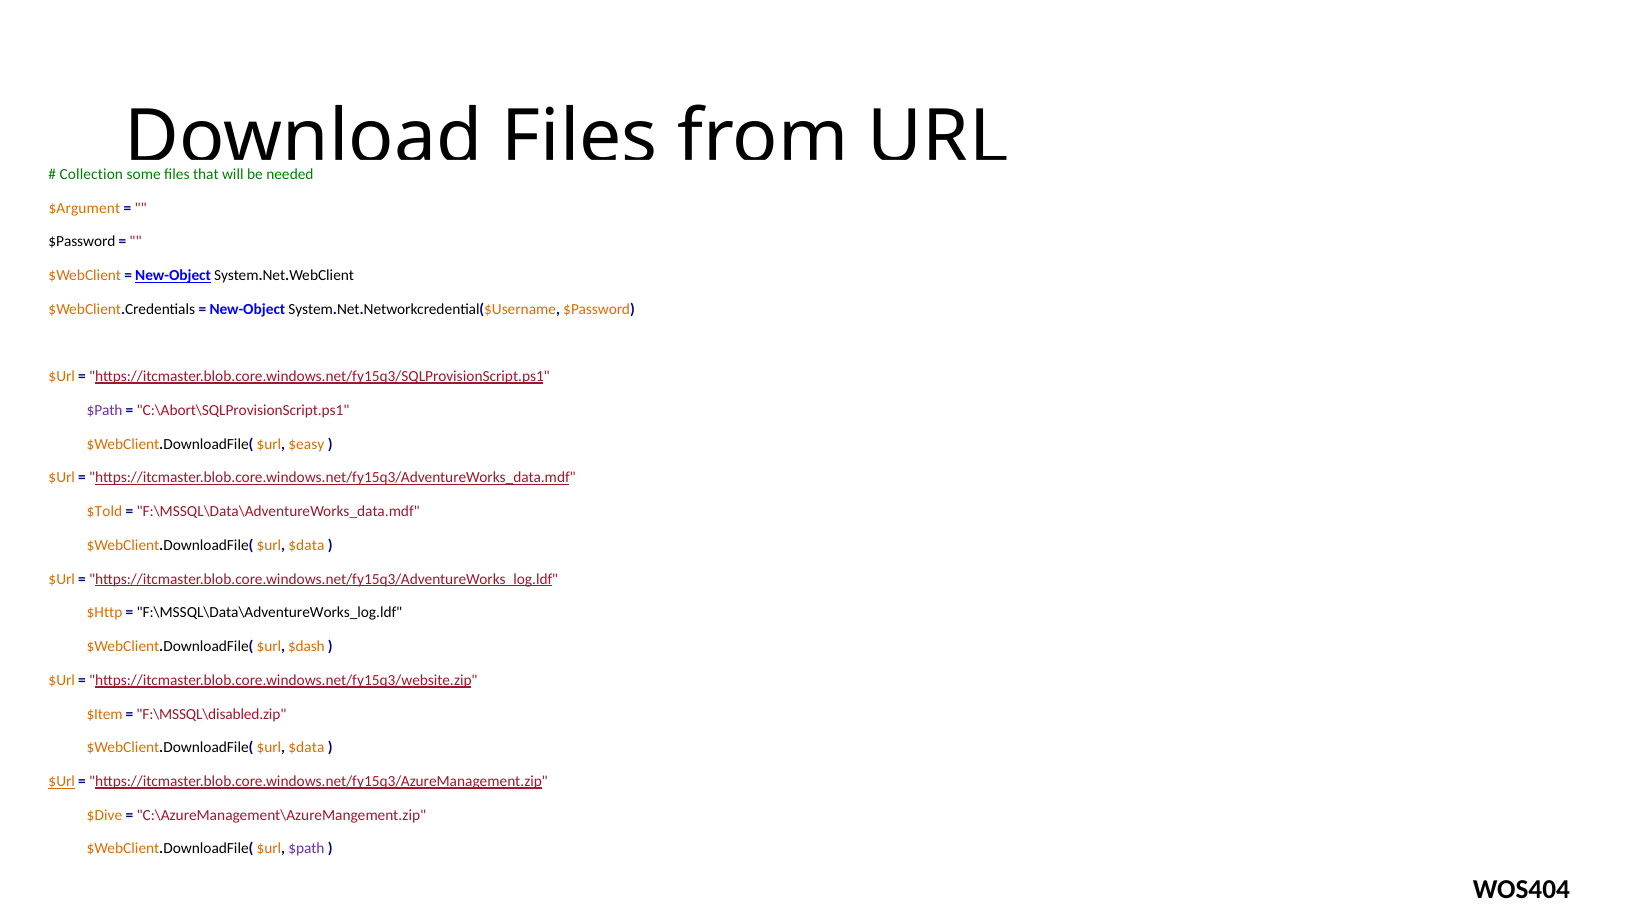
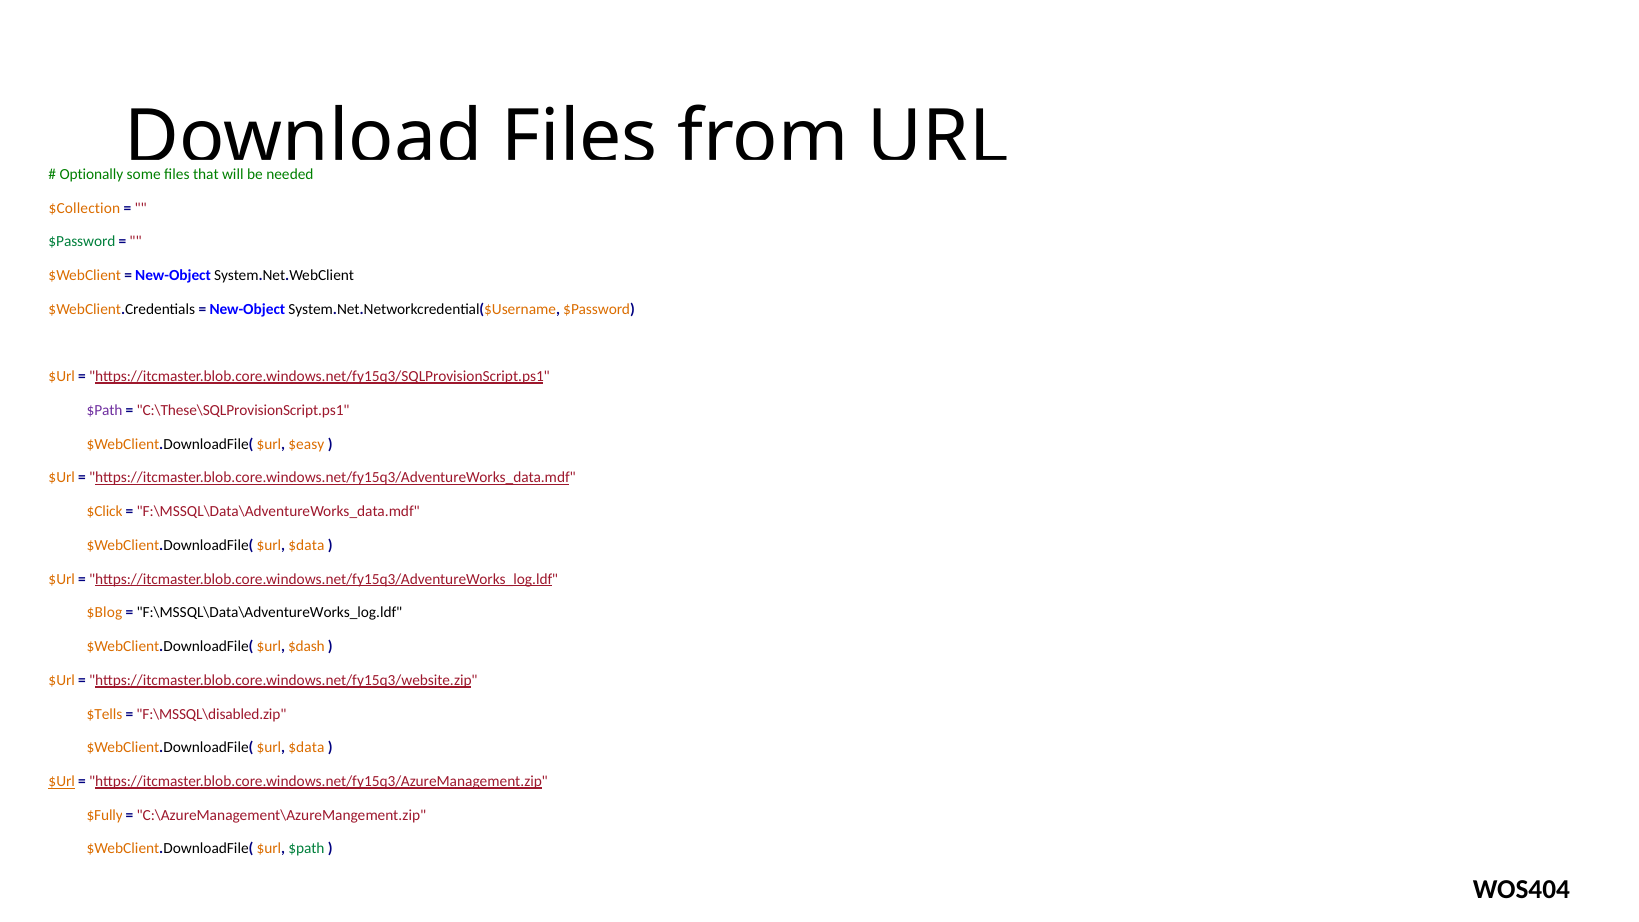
Collection: Collection -> Optionally
$Argument: $Argument -> $Collection
$Password at (82, 242) colour: black -> green
New-Object at (173, 275) underline: present -> none
C:\Abort\SQLProvisionScript.ps1: C:\Abort\SQLProvisionScript.ps1 -> C:\These\SQLProvisionScript.ps1
$Told: $Told -> $Click
$Http: $Http -> $Blog
$Item: $Item -> $Tells
$Dive: $Dive -> $Fully
$path at (306, 849) colour: purple -> green
